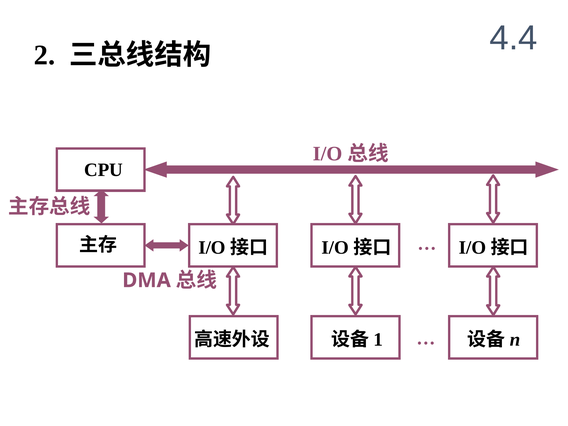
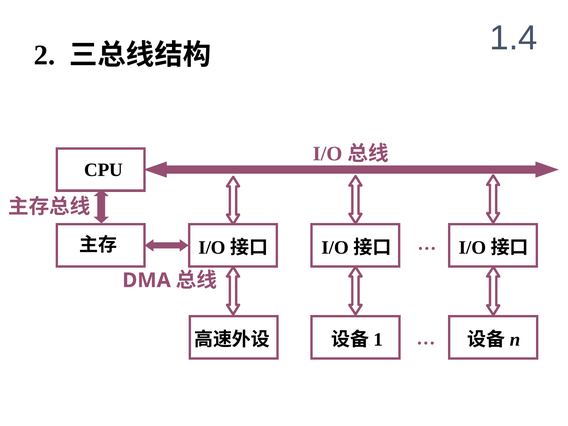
4.4: 4.4 -> 1.4
